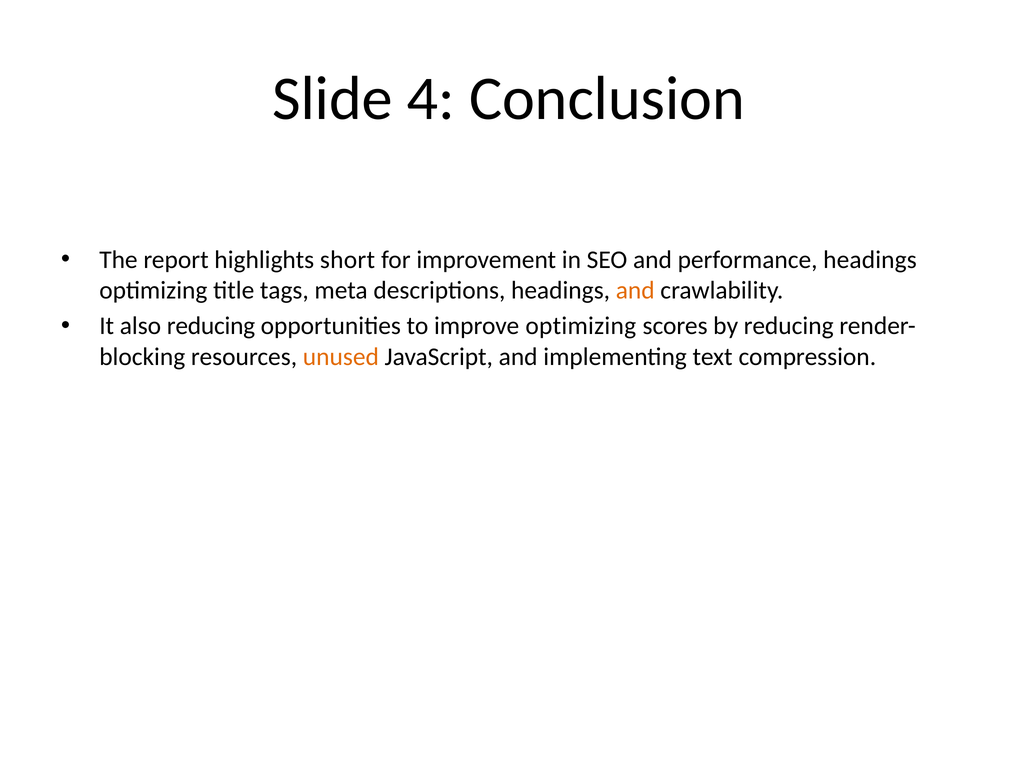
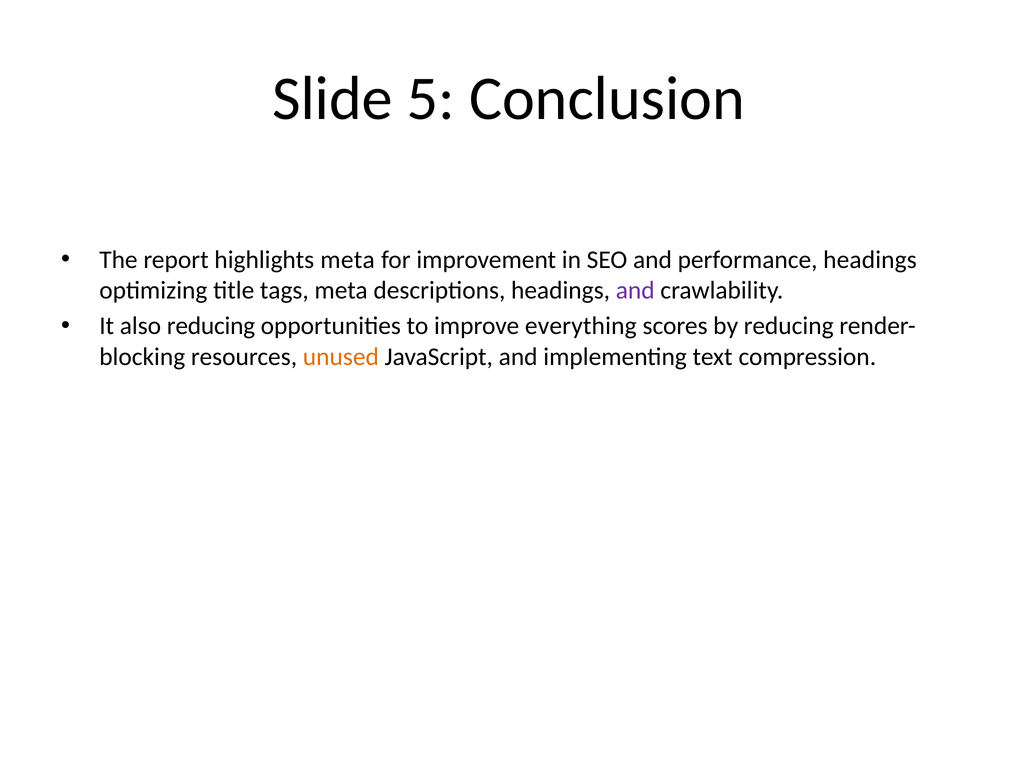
4: 4 -> 5
highlights short: short -> meta
and at (635, 290) colour: orange -> purple
improve optimizing: optimizing -> everything
